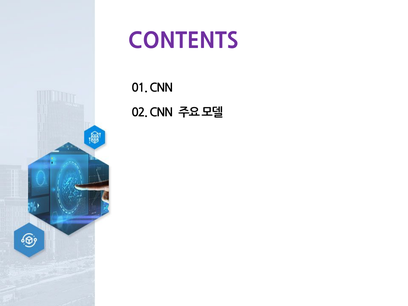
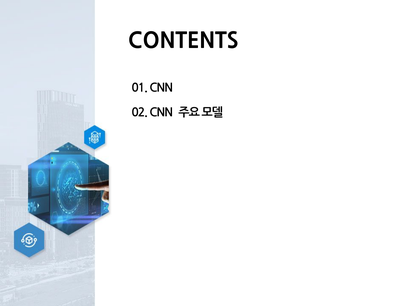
CONTENTS colour: purple -> black
